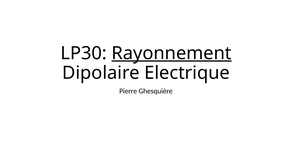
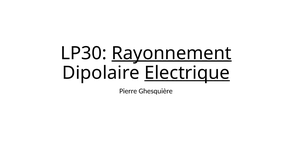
Electrique underline: none -> present
